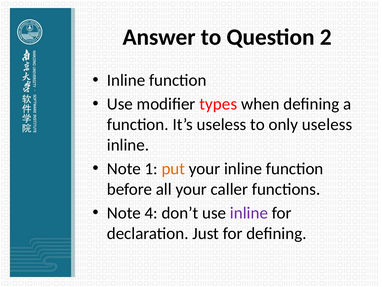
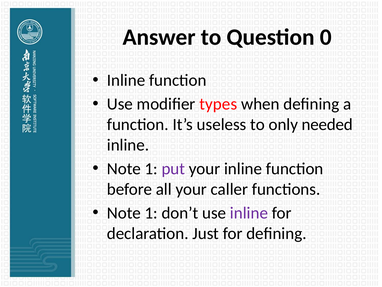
2: 2 -> 0
only useless: useless -> needed
put colour: orange -> purple
4 at (151, 213): 4 -> 1
